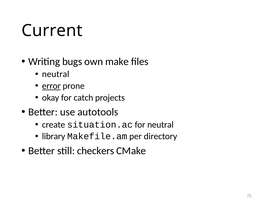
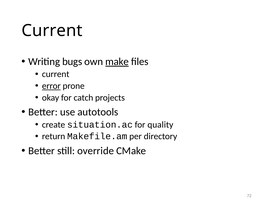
make underline: none -> present
neutral at (56, 74): neutral -> current
for neutral: neutral -> quality
library: library -> return
checkers: checkers -> override
